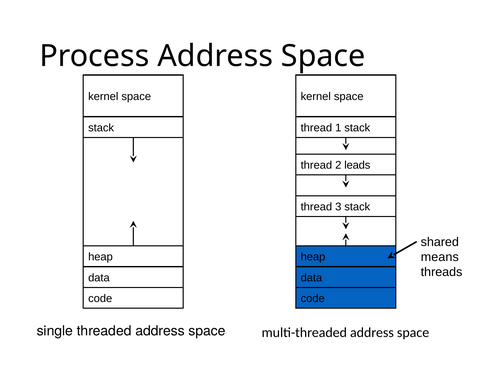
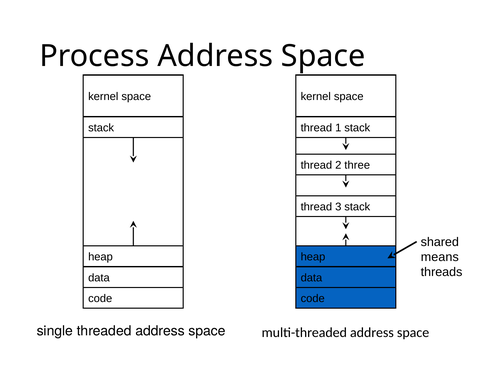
leads: leads -> three
